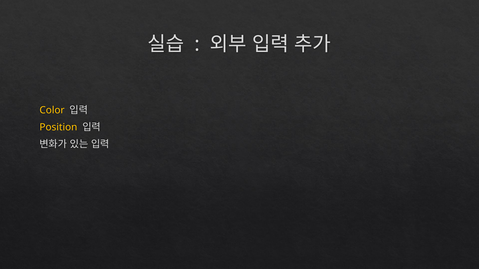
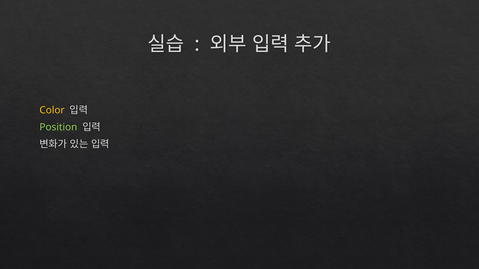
Position colour: yellow -> light green
